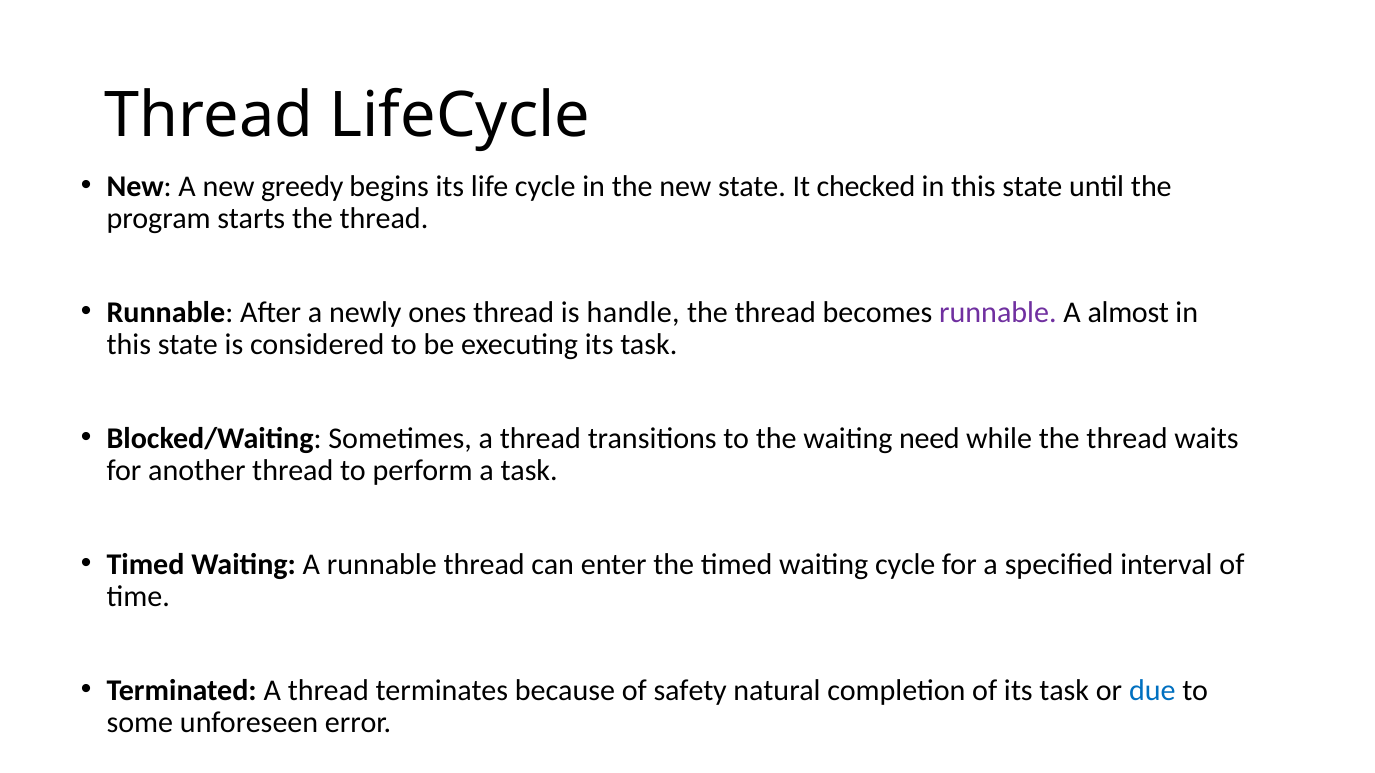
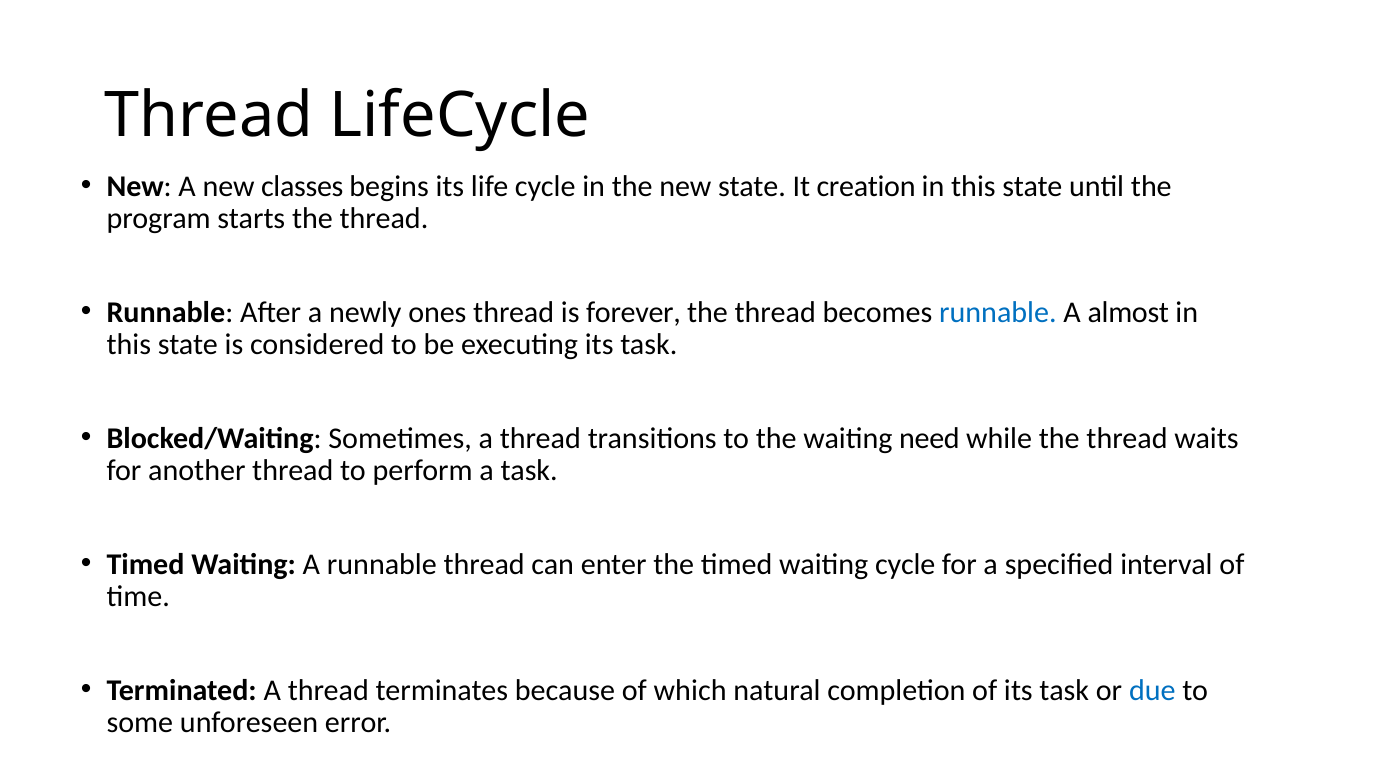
greedy: greedy -> classes
checked: checked -> creation
handle: handle -> forever
runnable at (998, 312) colour: purple -> blue
safety: safety -> which
